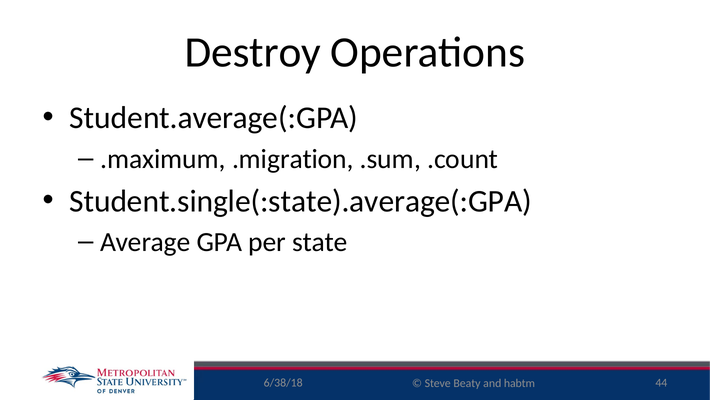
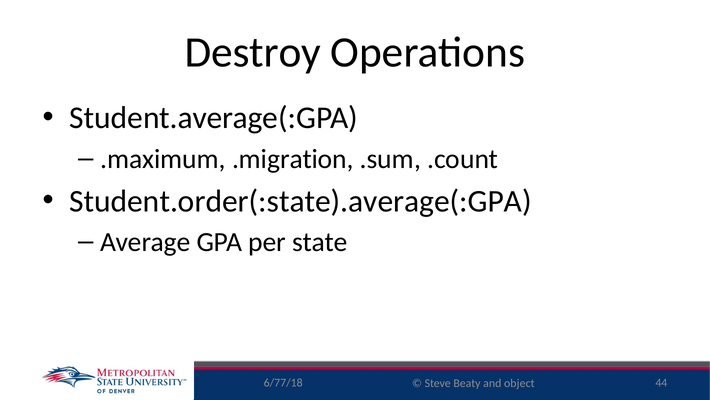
Student.single(:state).average(:GPA: Student.single(:state).average(:GPA -> Student.order(:state).average(:GPA
6/38/18: 6/38/18 -> 6/77/18
habtm: habtm -> object
